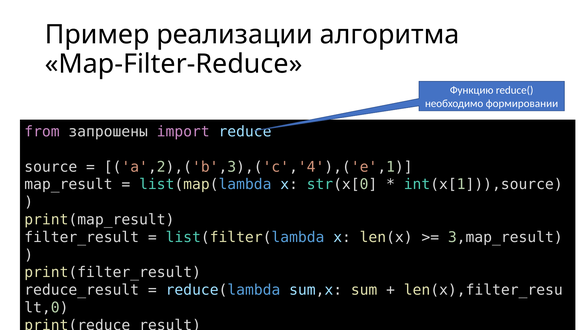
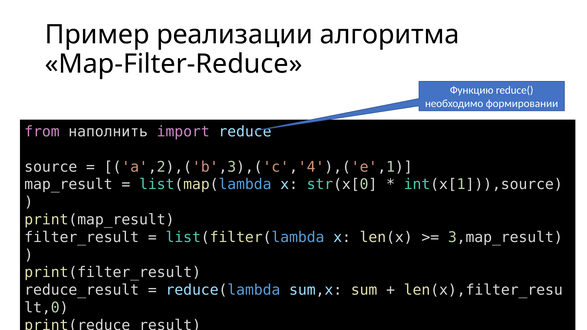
запрошены: запрошены -> наполнить
